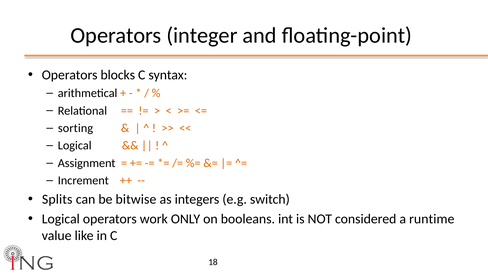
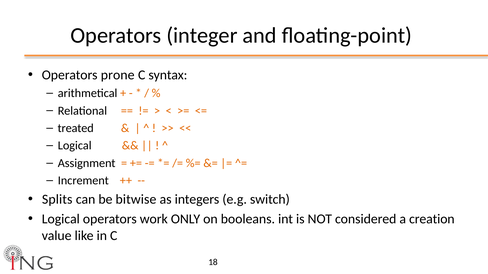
blocks: blocks -> prone
sorting: sorting -> treated
runtime: runtime -> creation
